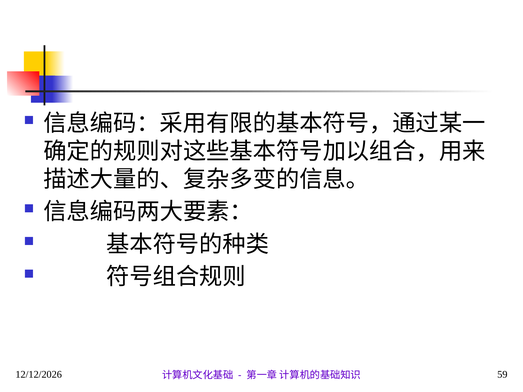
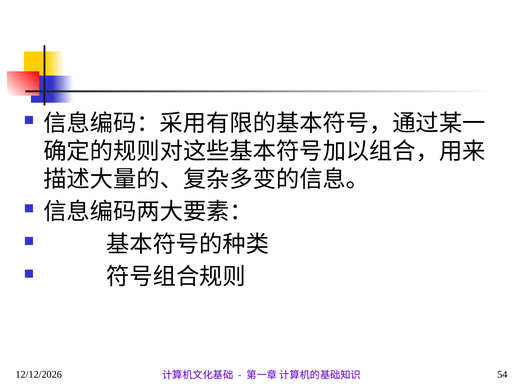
59: 59 -> 54
